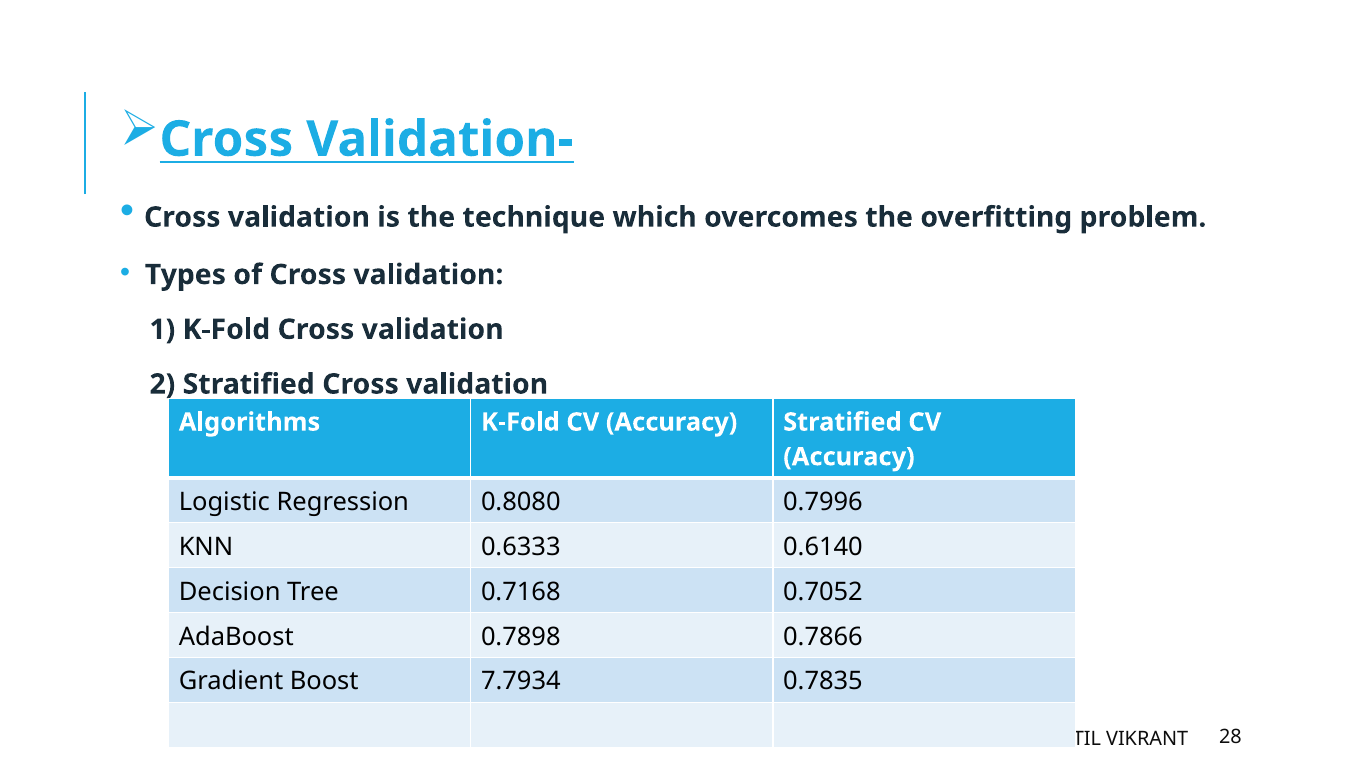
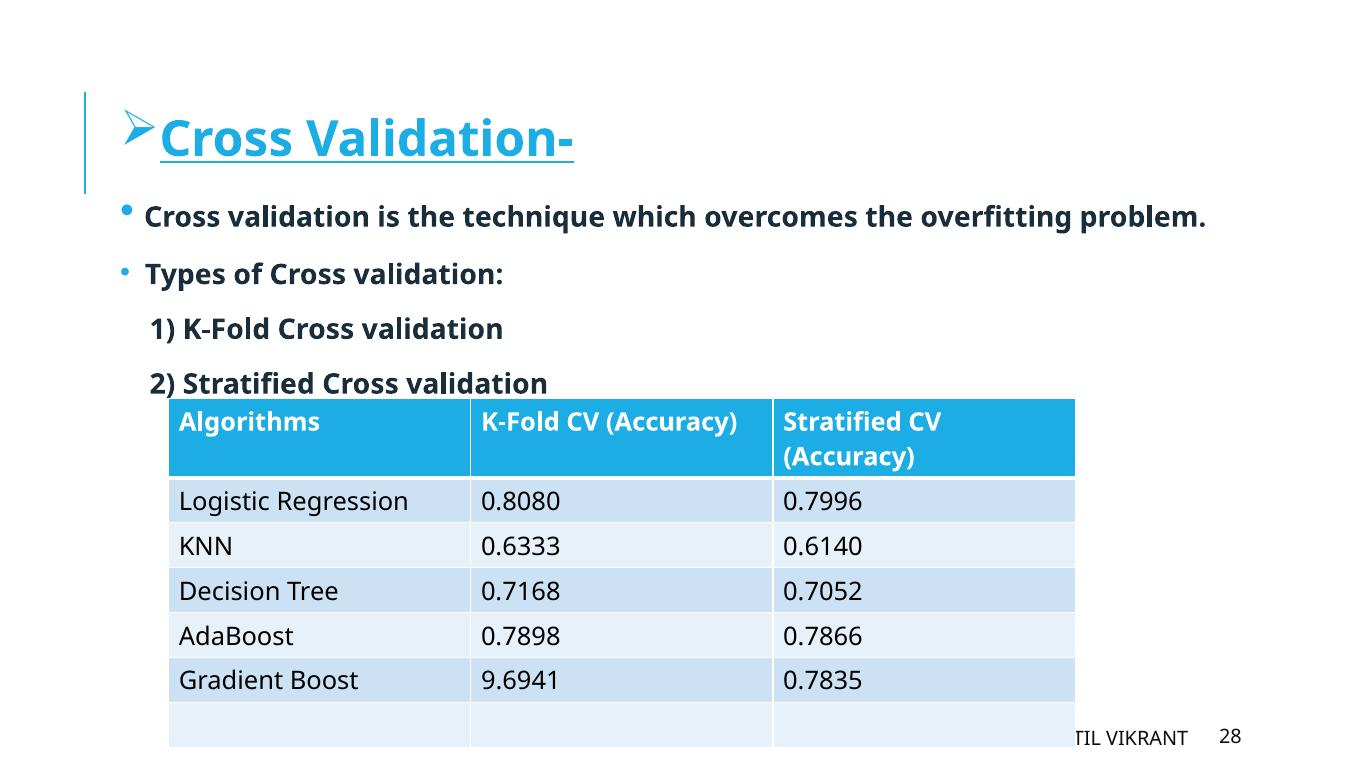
7.7934: 7.7934 -> 9.6941
